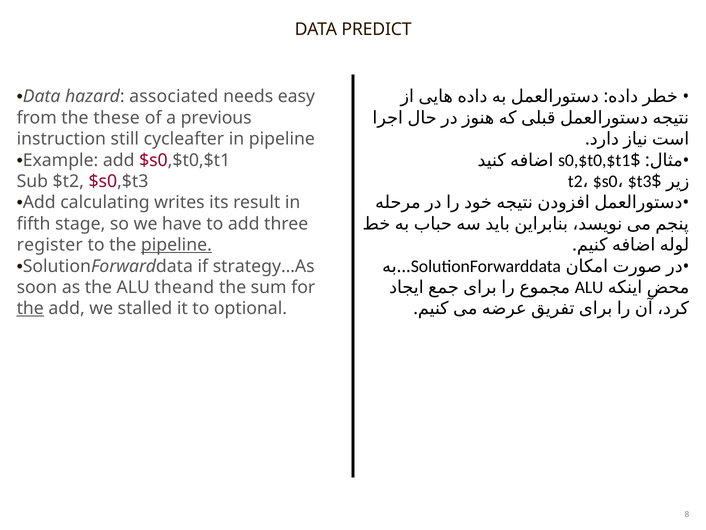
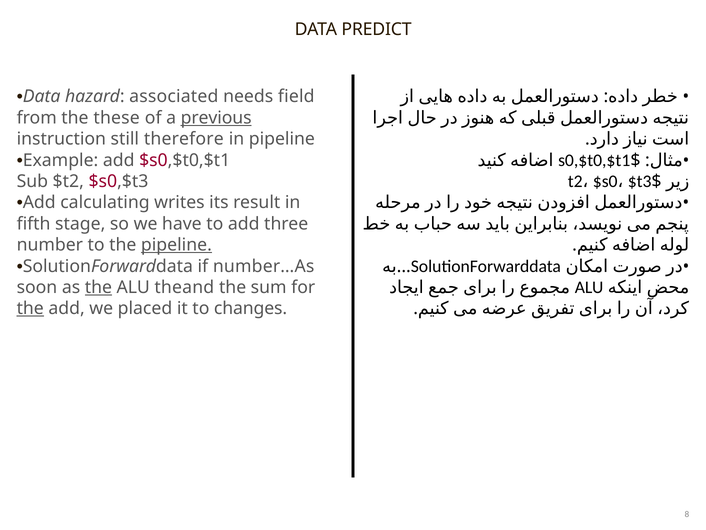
easy: easy -> field
previous underline: none -> present
cycleafter: cycleafter -> therefore
register: register -> number
strategy…As: strategy…As -> number…As
the at (98, 287) underline: none -> present
stalled: stalled -> placed
optional: optional -> changes
